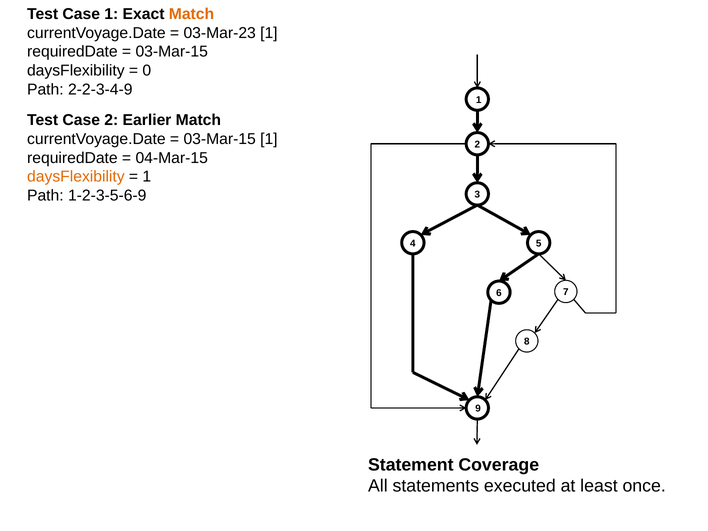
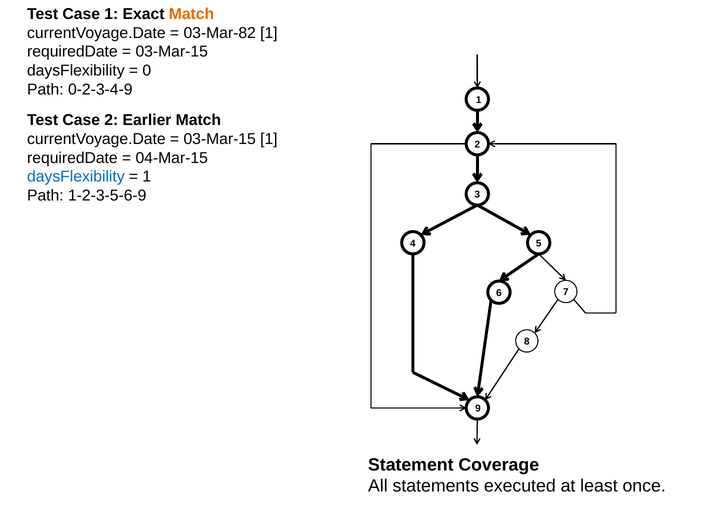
03-Mar-23: 03-Mar-23 -> 03-Mar-82
2-2-3-4-9: 2-2-3-4-9 -> 0-2-3-4-9
daysFlexibility at (76, 177) colour: orange -> blue
